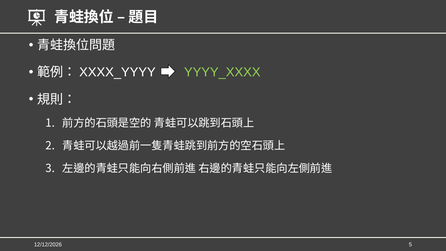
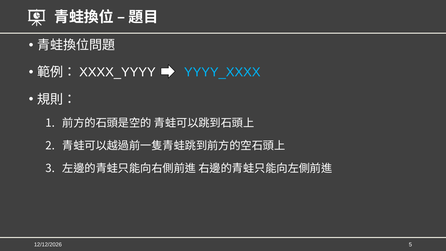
YYYY_XXXX colour: light green -> light blue
